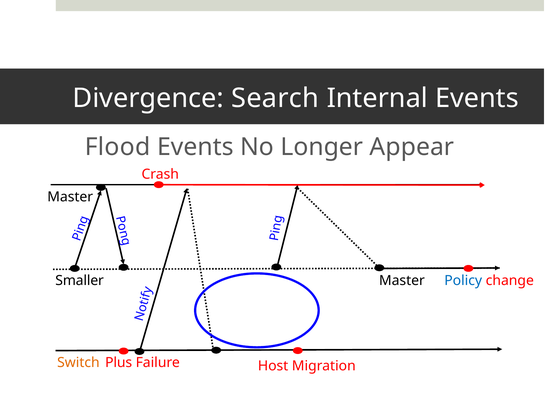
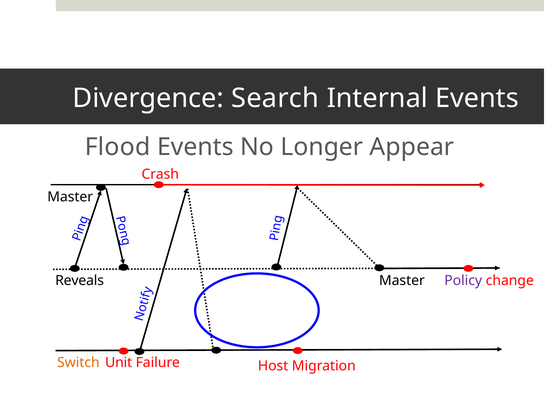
Smaller: Smaller -> Reveals
Policy colour: blue -> purple
Plus: Plus -> Unit
